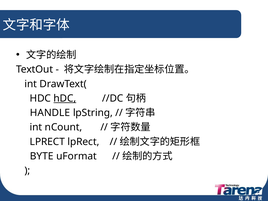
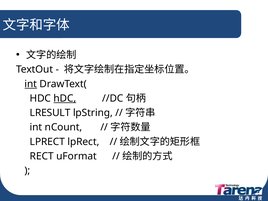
int at (31, 84) underline: none -> present
HANDLE: HANDLE -> LRESULT
BYTE: BYTE -> RECT
